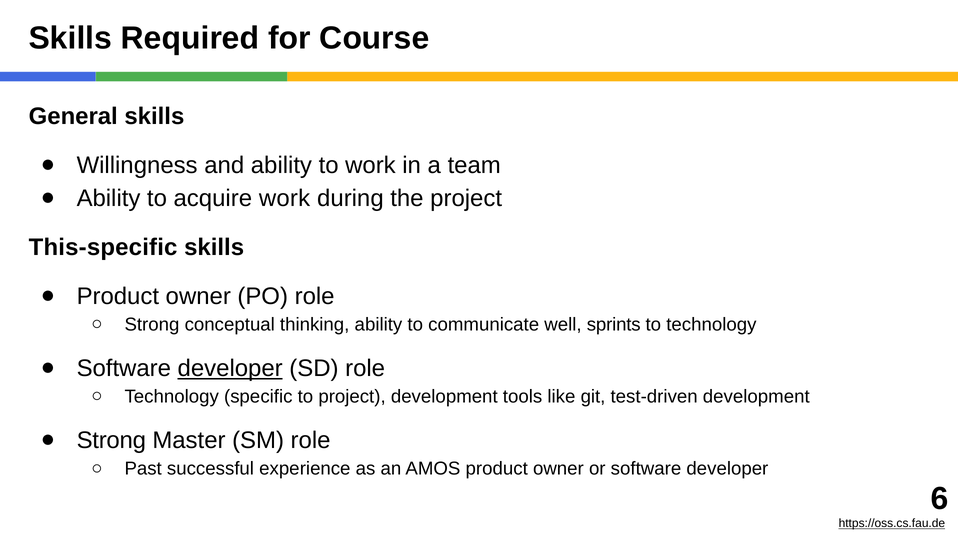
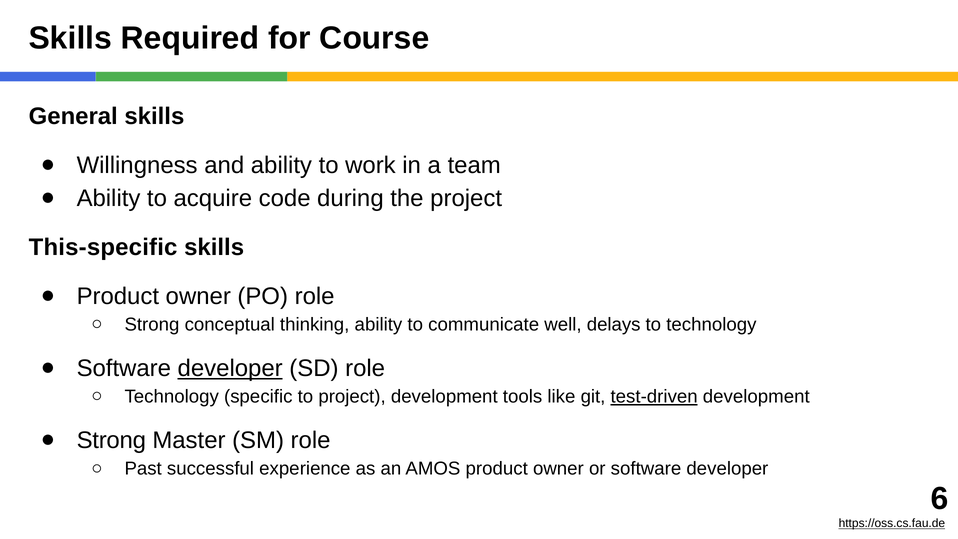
acquire work: work -> code
sprints: sprints -> delays
test-driven underline: none -> present
